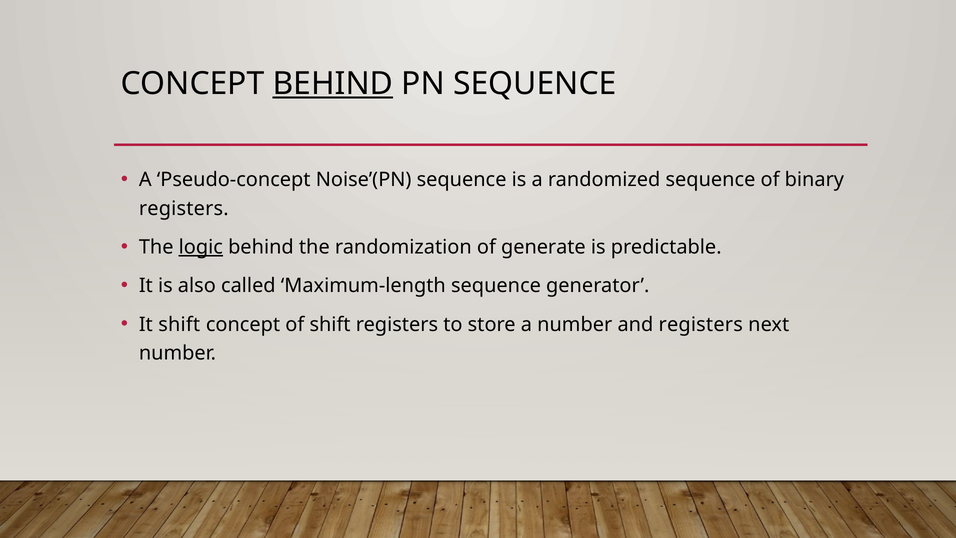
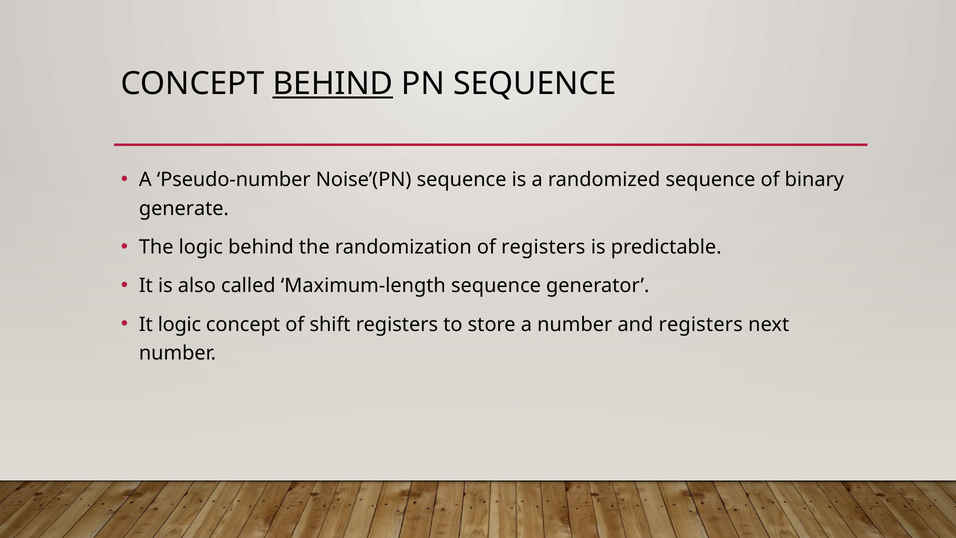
Pseudo-concept: Pseudo-concept -> Pseudo-number
registers at (184, 208): registers -> generate
logic at (201, 247) underline: present -> none
of generate: generate -> registers
It shift: shift -> logic
